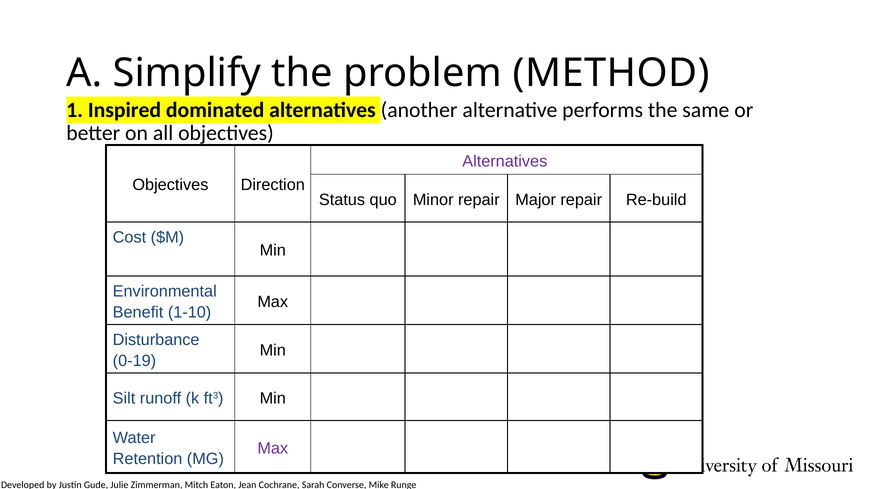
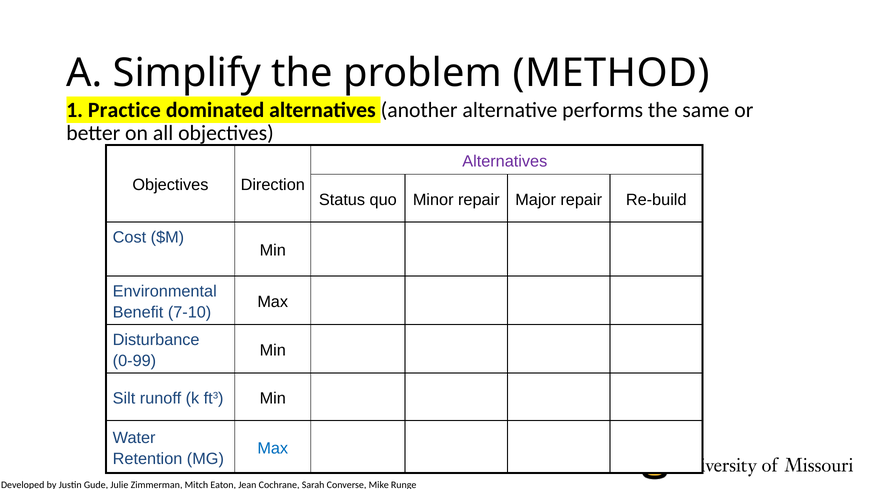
Inspired: Inspired -> Practice
1-10: 1-10 -> 7-10
0-19: 0-19 -> 0-99
Max at (273, 448) colour: purple -> blue
